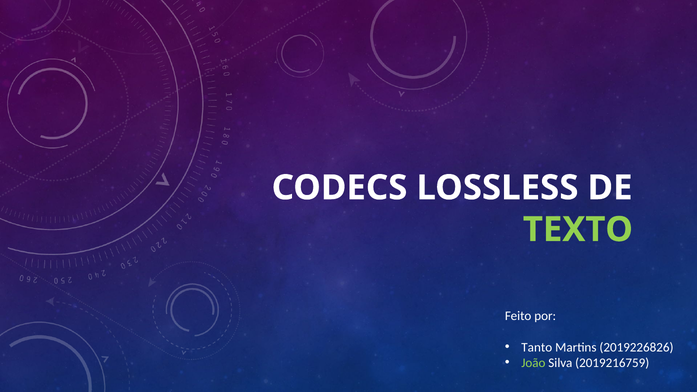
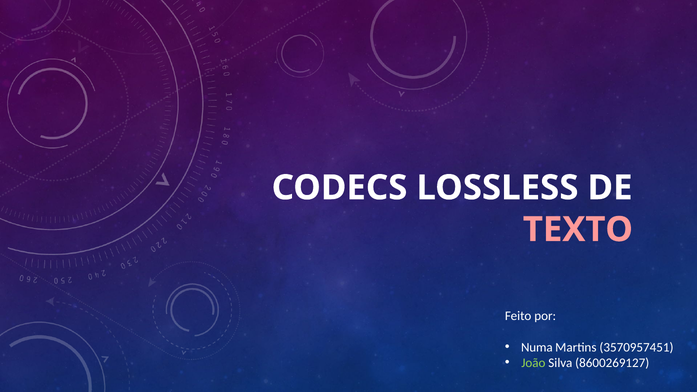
TEXTO colour: light green -> pink
Tanto: Tanto -> Numa
2019226826: 2019226826 -> 3570957451
2019216759: 2019216759 -> 8600269127
